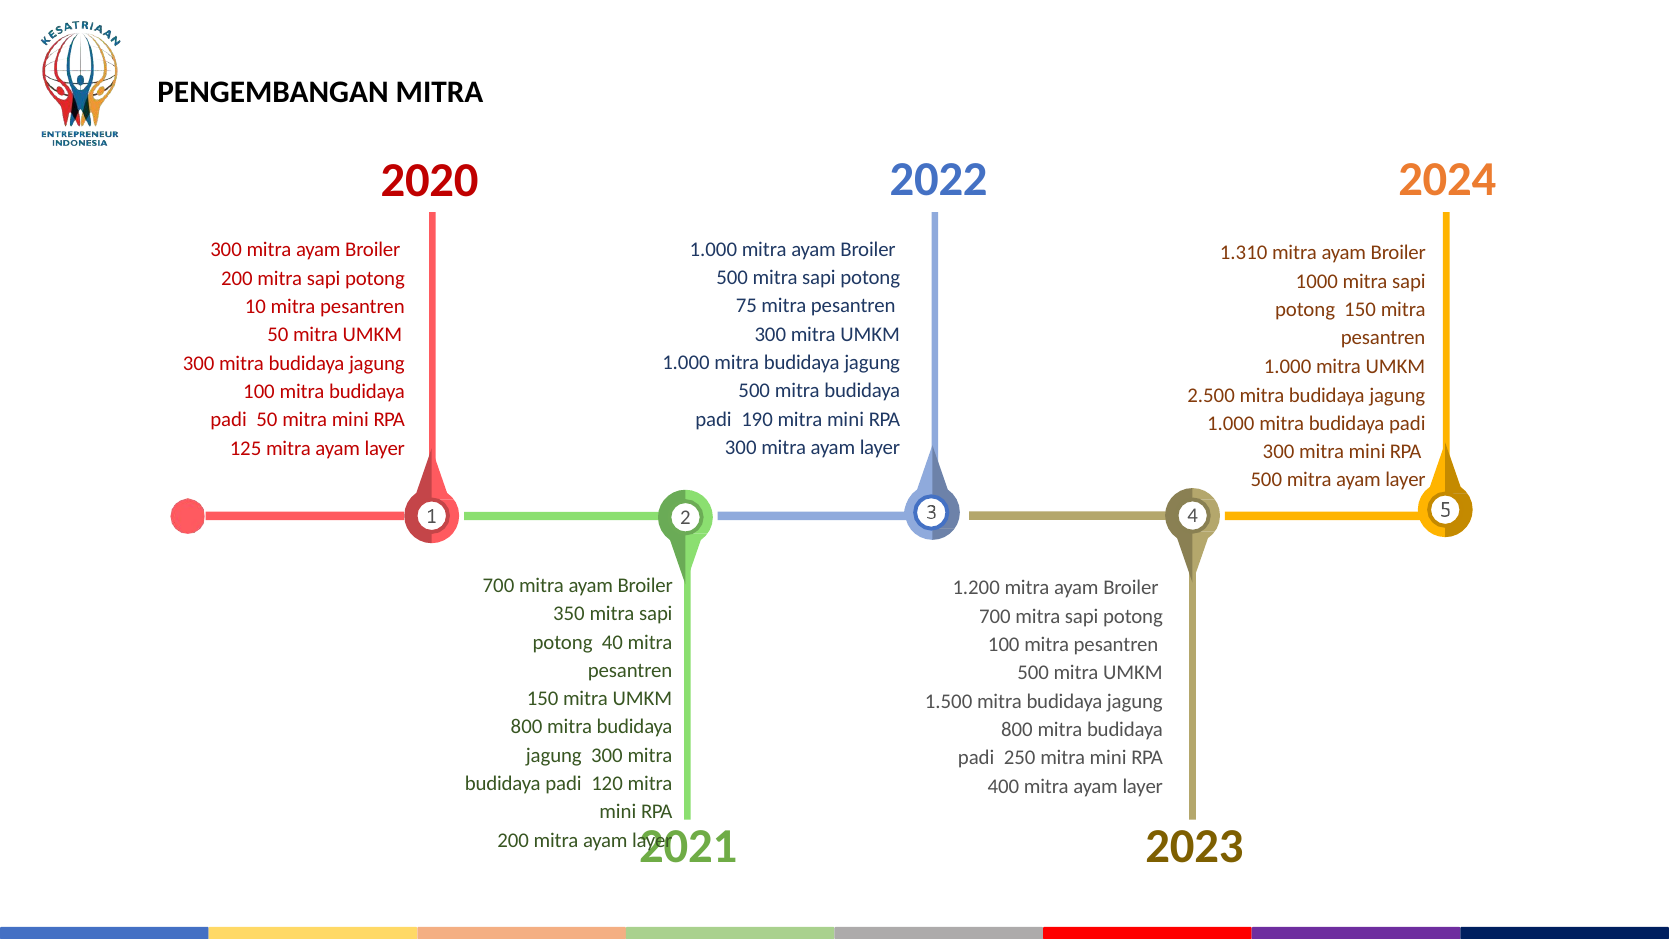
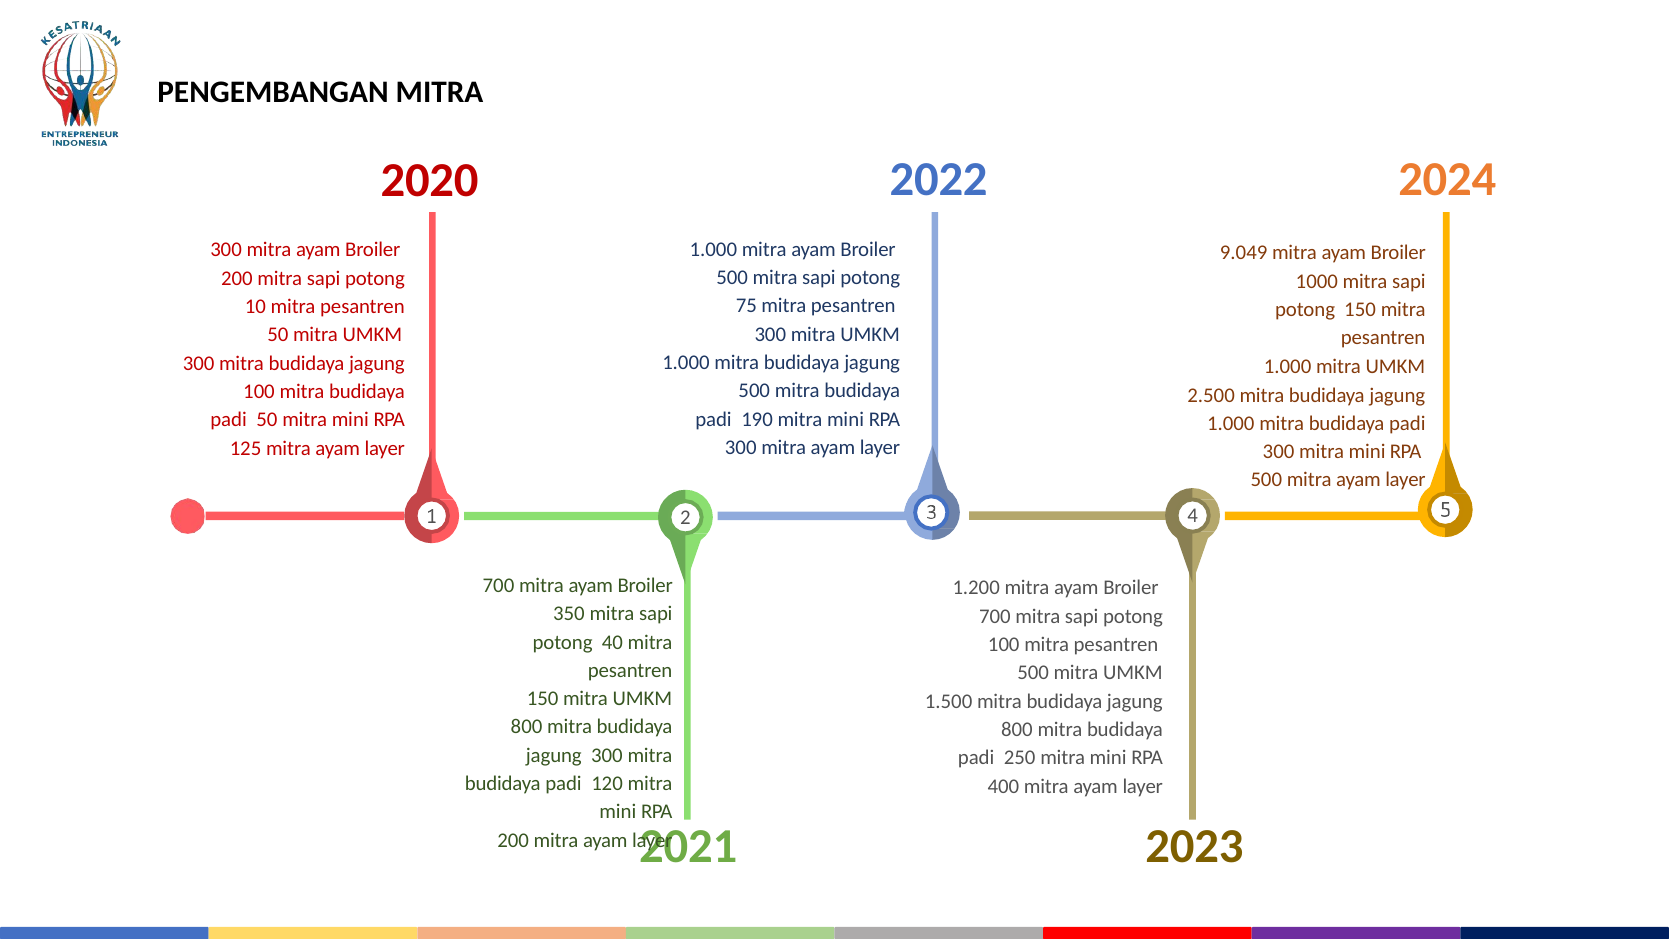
1.310: 1.310 -> 9.049
